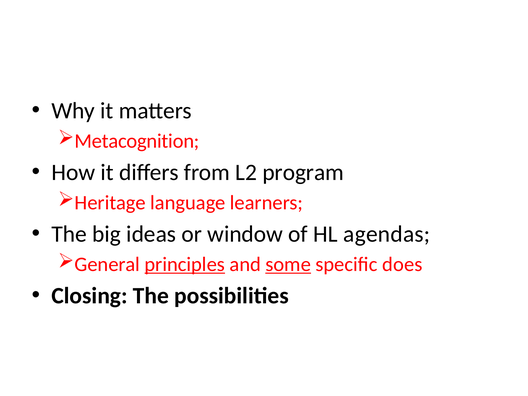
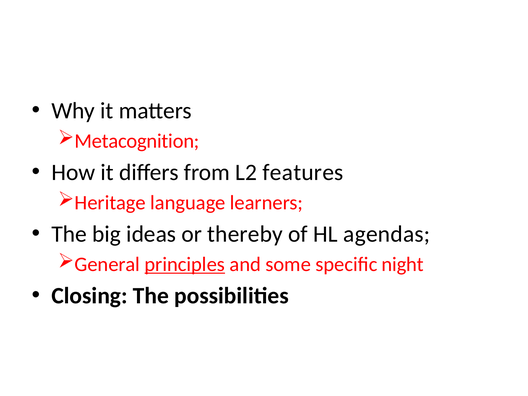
program: program -> features
window: window -> thereby
some underline: present -> none
does: does -> night
